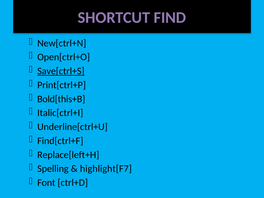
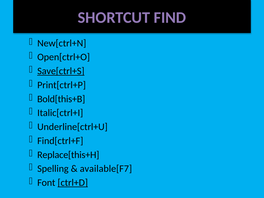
Replace[left+H: Replace[left+H -> Replace[this+H
highlight[F7: highlight[F7 -> available[F7
ctrl+D underline: none -> present
